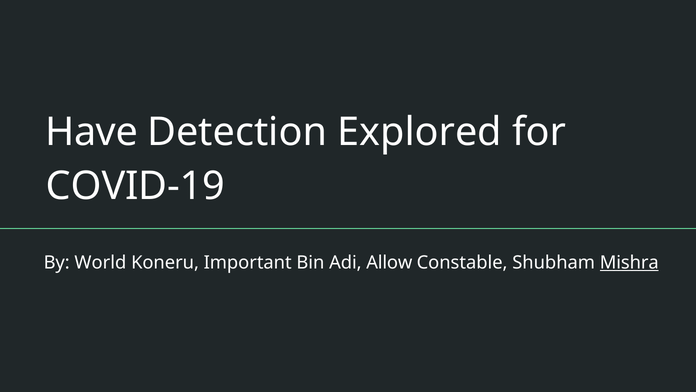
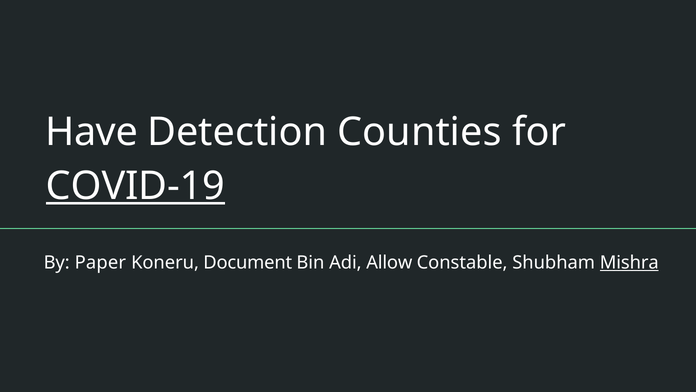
Explored: Explored -> Counties
COVID-19 underline: none -> present
World: World -> Paper
Important: Important -> Document
